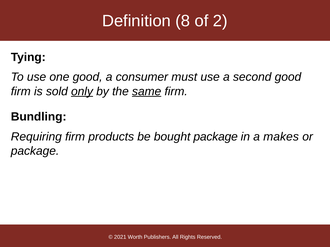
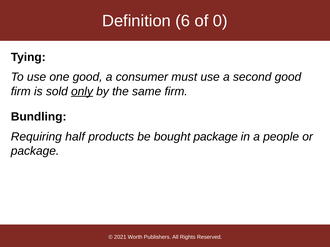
8: 8 -> 6
2: 2 -> 0
same underline: present -> none
Requiring firm: firm -> half
makes: makes -> people
